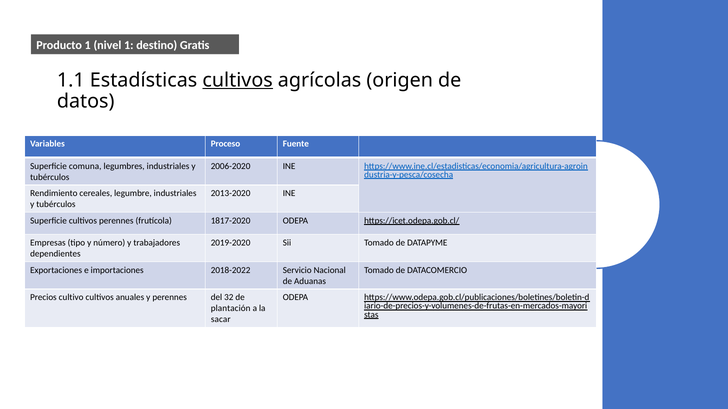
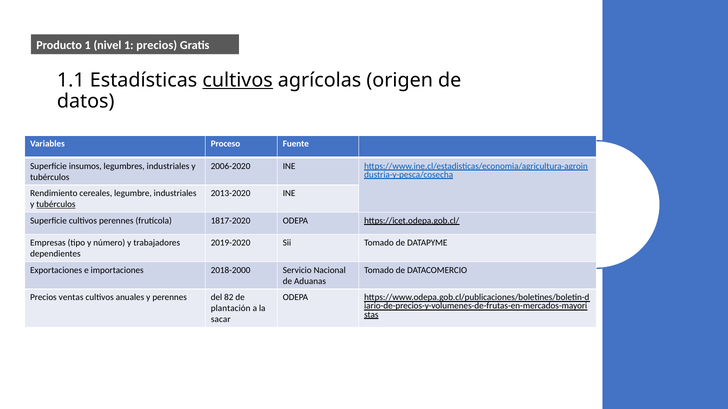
1 destino: destino -> precios
comuna: comuna -> insumos
tubérculos at (56, 205) underline: none -> present
2018-2022: 2018-2022 -> 2018-2000
cultivo: cultivo -> ventas
32: 32 -> 82
